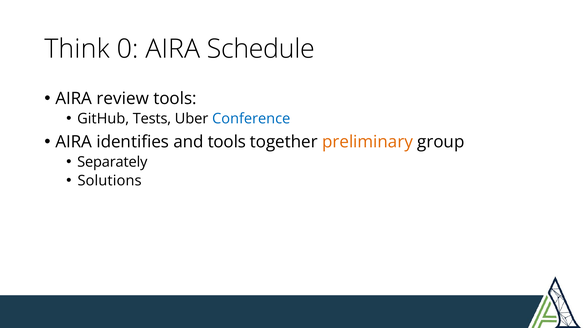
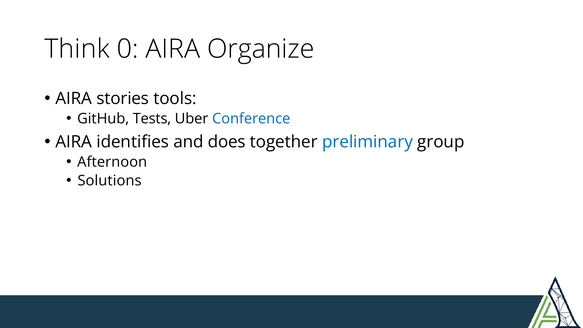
Schedule: Schedule -> Organize
review: review -> stories
and tools: tools -> does
preliminary colour: orange -> blue
Separately: Separately -> Afternoon
